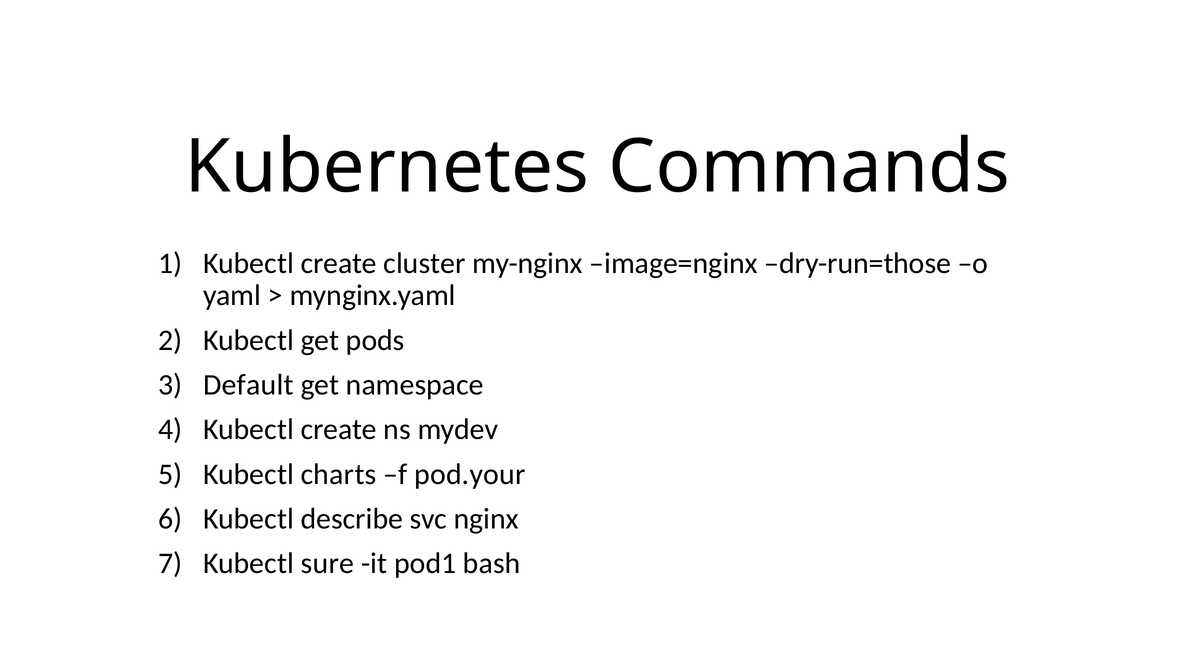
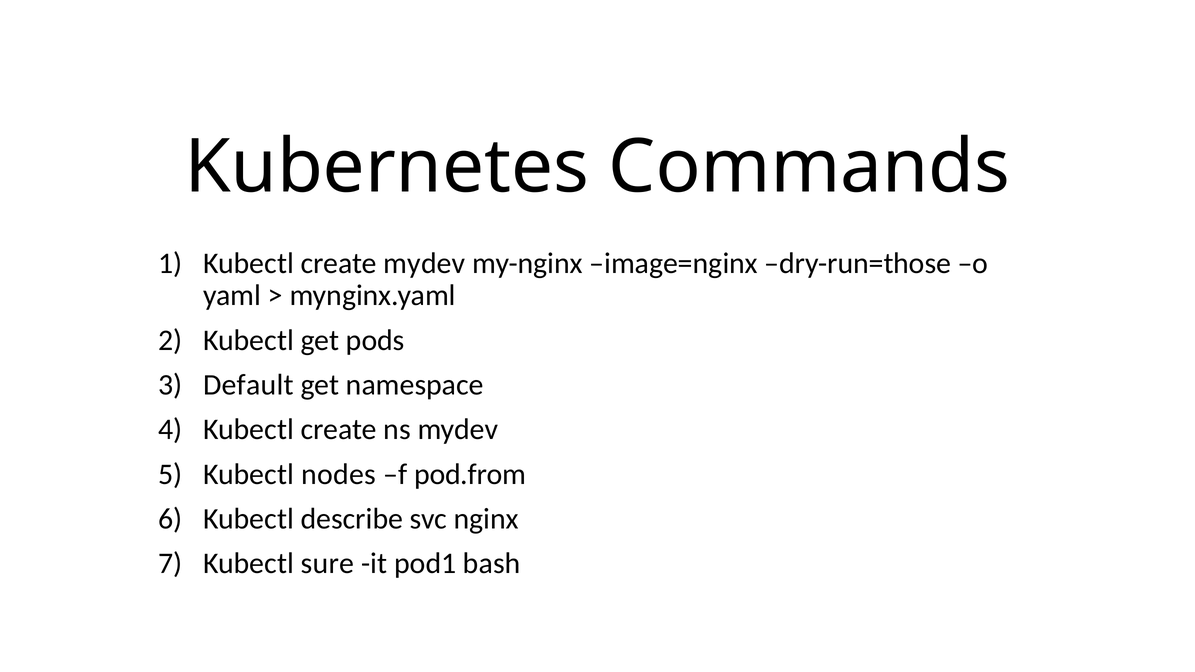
create cluster: cluster -> mydev
charts: charts -> nodes
pod.your: pod.your -> pod.from
